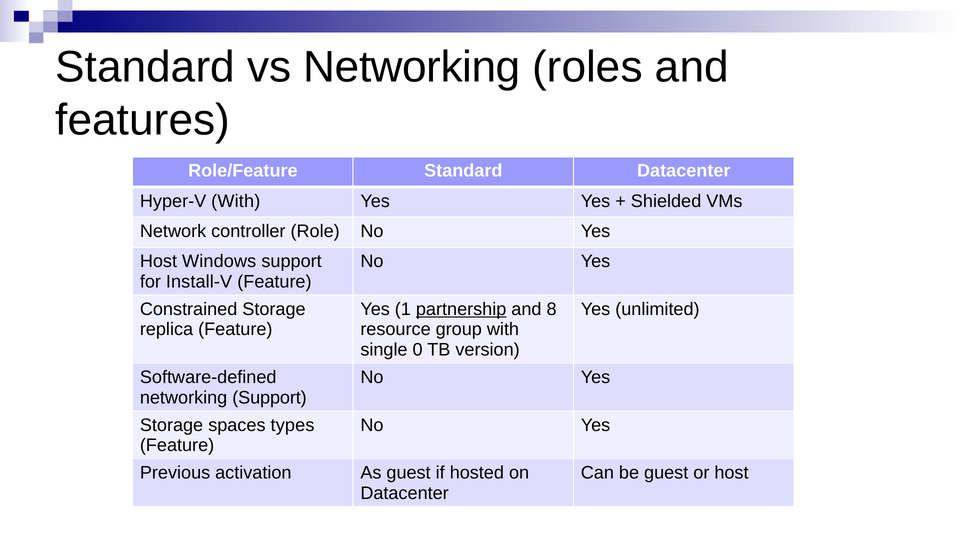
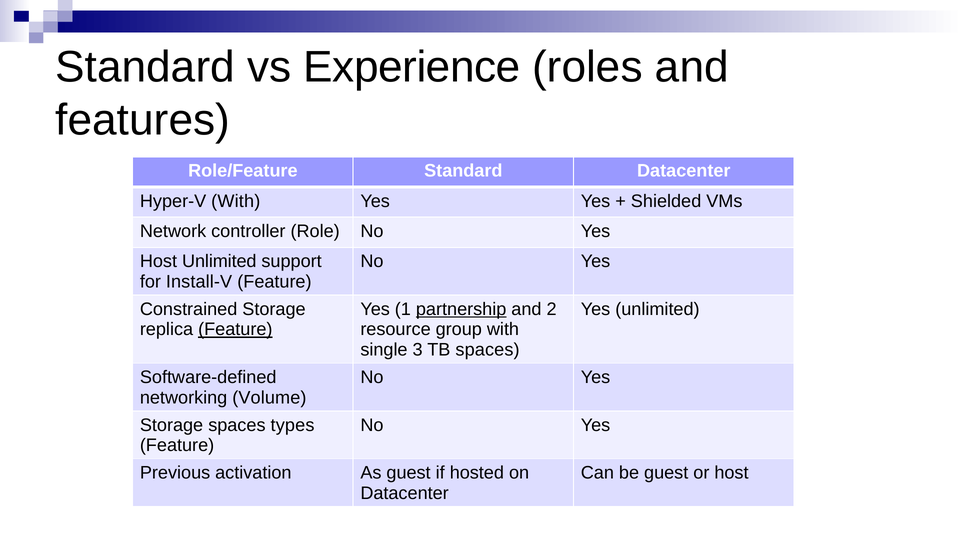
vs Networking: Networking -> Experience
Host Windows: Windows -> Unlimited
8: 8 -> 2
Feature at (235, 329) underline: none -> present
0: 0 -> 3
TB version: version -> spaces
networking Support: Support -> Volume
